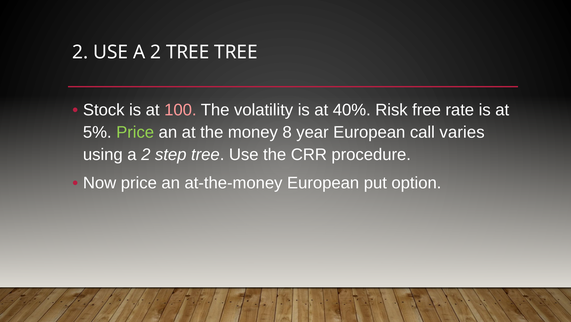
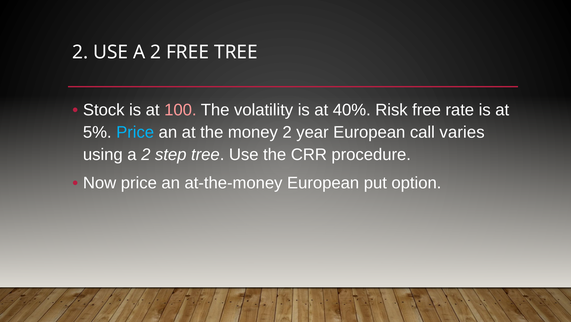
2 TREE: TREE -> FREE
Price at (135, 132) colour: light green -> light blue
money 8: 8 -> 2
